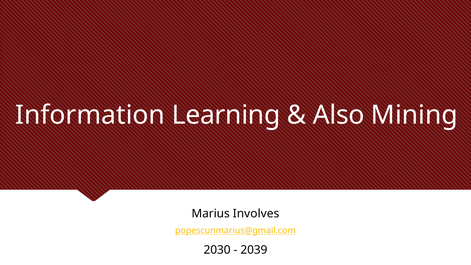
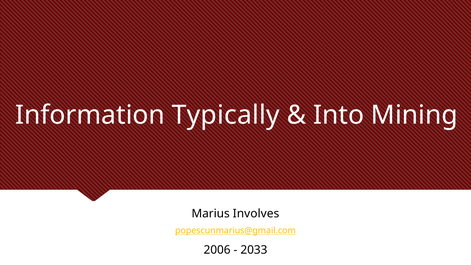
Learning: Learning -> Typically
Also: Also -> Into
2030: 2030 -> 2006
2039: 2039 -> 2033
